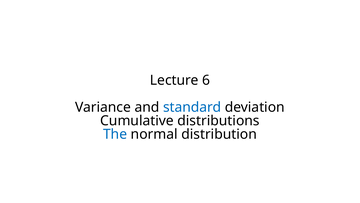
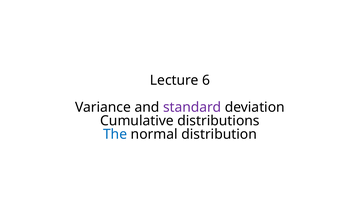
standard colour: blue -> purple
